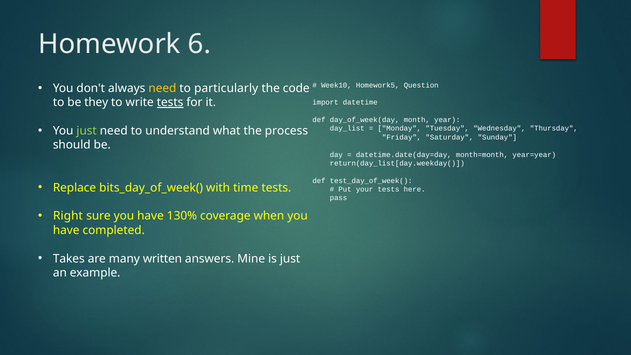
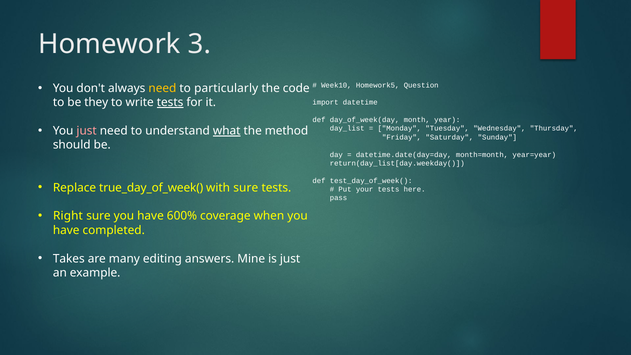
6: 6 -> 3
just at (87, 131) colour: light green -> pink
what underline: none -> present
process: process -> method
bits_day_of_week(: bits_day_of_week( -> true_day_of_week(
with time: time -> sure
130%: 130% -> 600%
written: written -> editing
